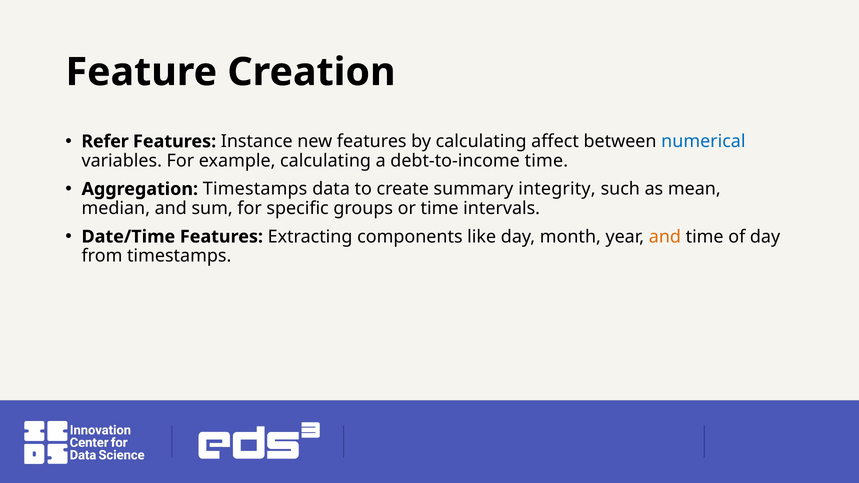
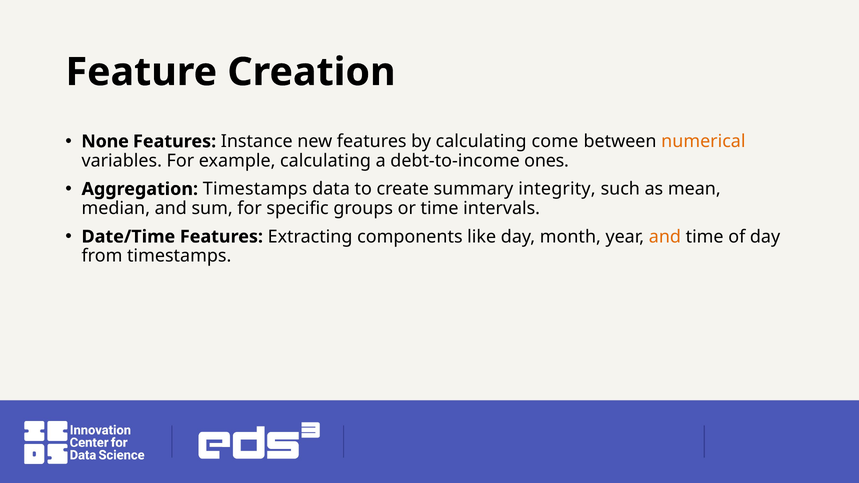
Refer: Refer -> None
affect: affect -> come
numerical colour: blue -> orange
debt-to-income time: time -> ones
